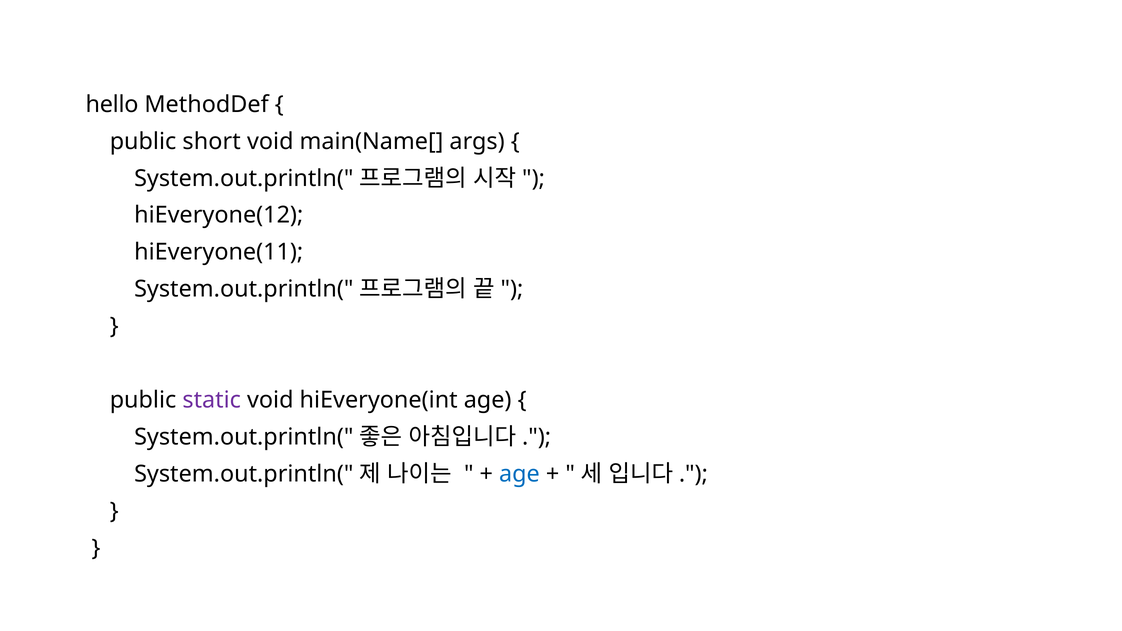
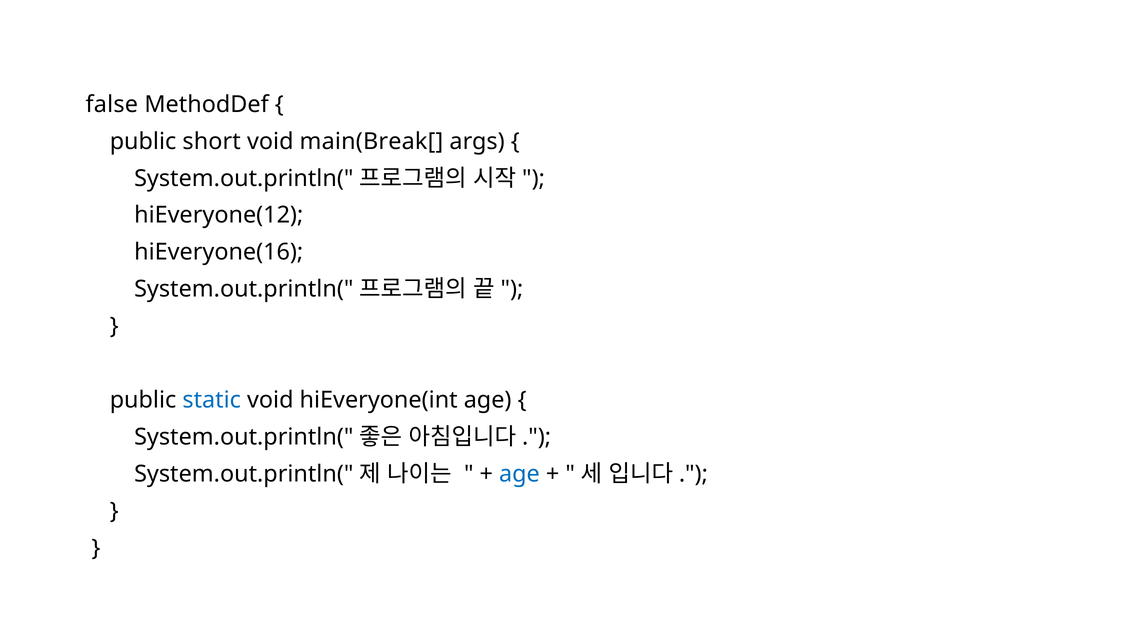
hello: hello -> false
main(Name[: main(Name[ -> main(Break[
hiEveryone(11: hiEveryone(11 -> hiEveryone(16
static colour: purple -> blue
